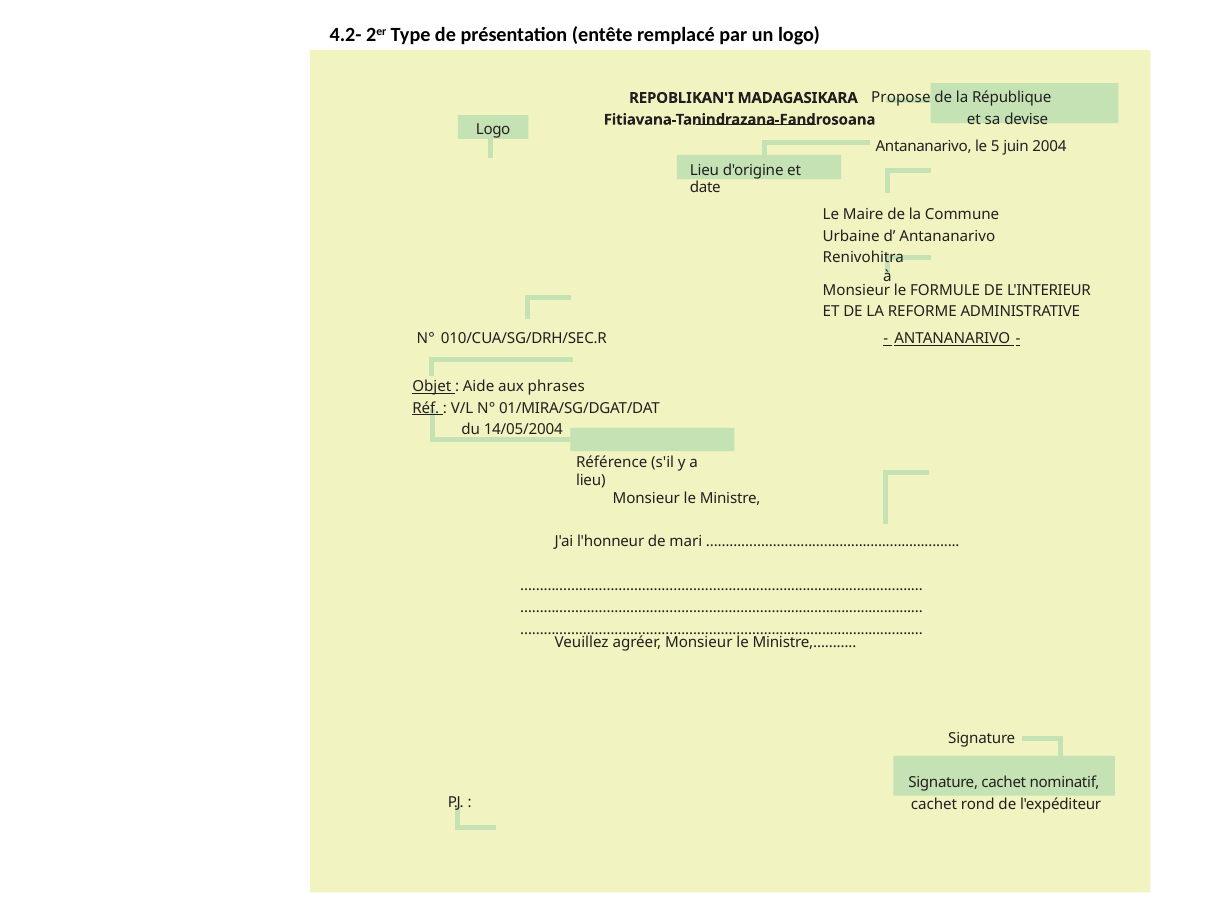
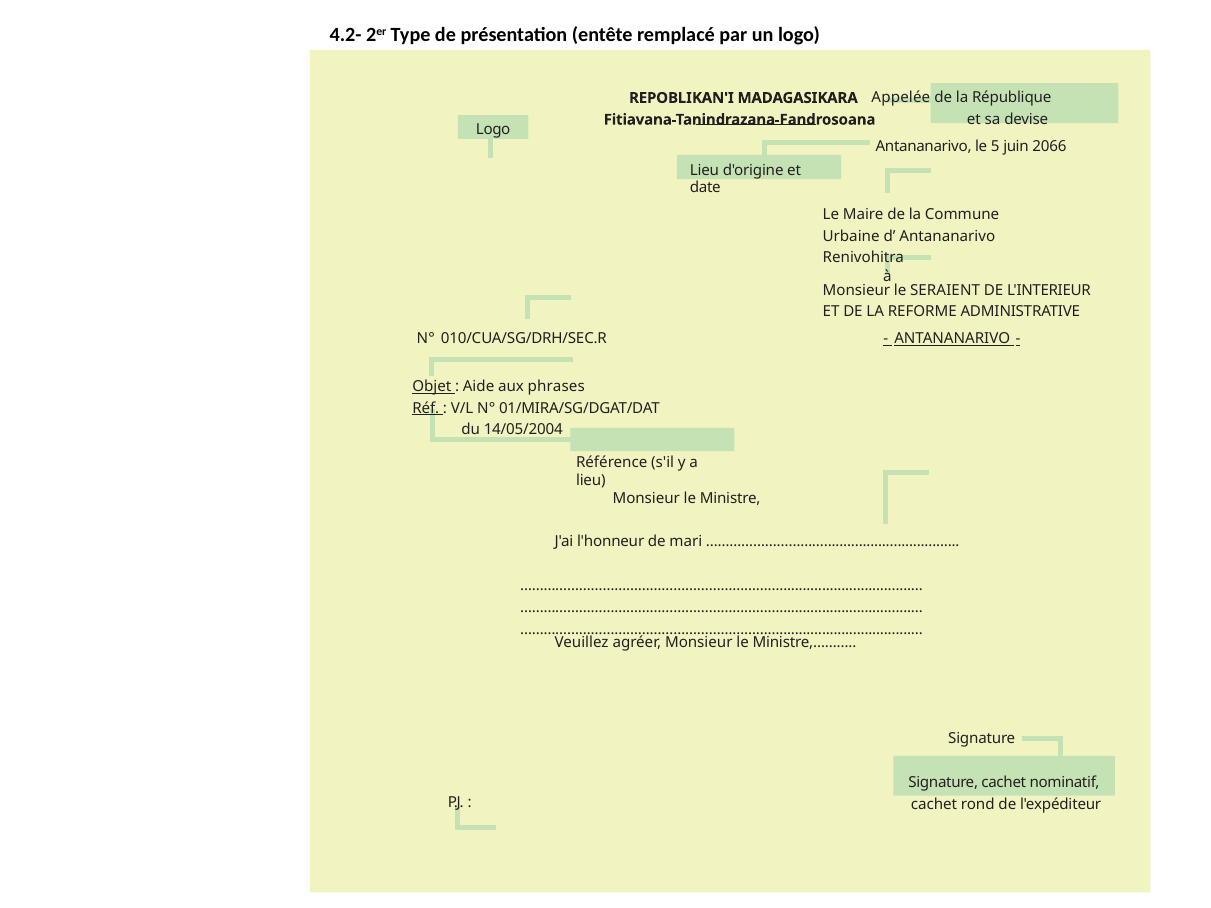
Propose: Propose -> Appelée
2004: 2004 -> 2066
FORMULE: FORMULE -> SERAIENT
